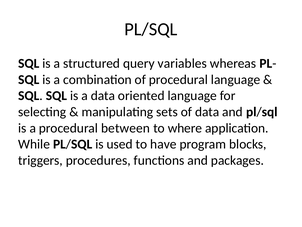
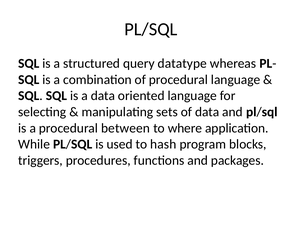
variables: variables -> datatype
have: have -> hash
